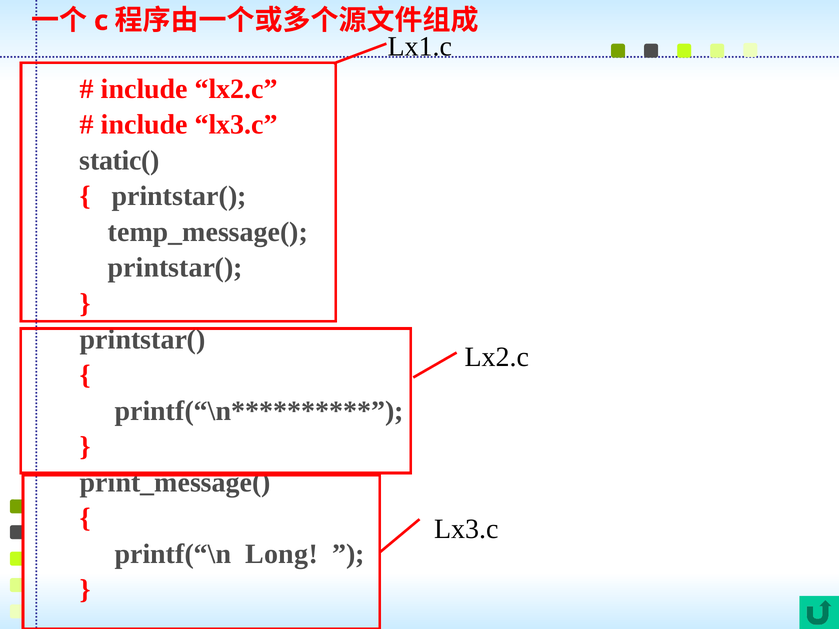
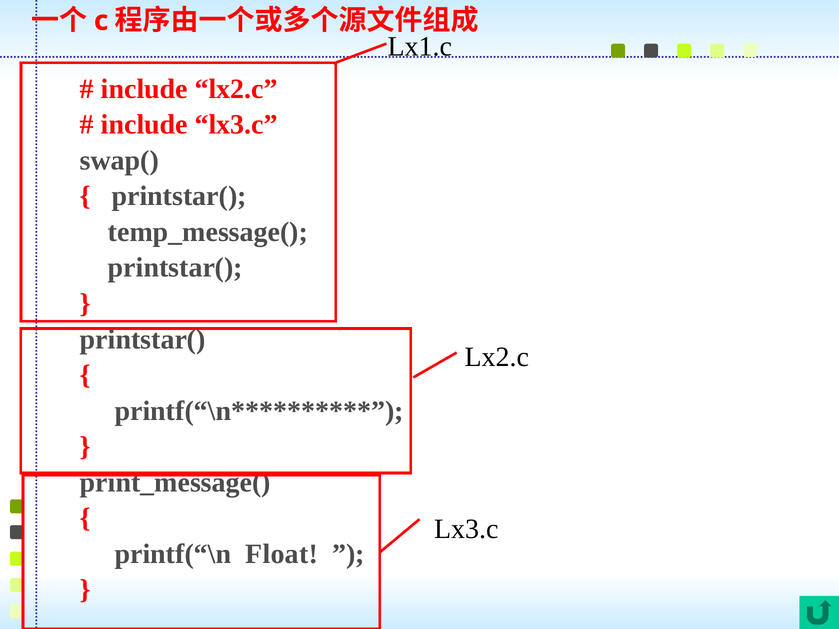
static(: static( -> swap(
Long: Long -> Float
